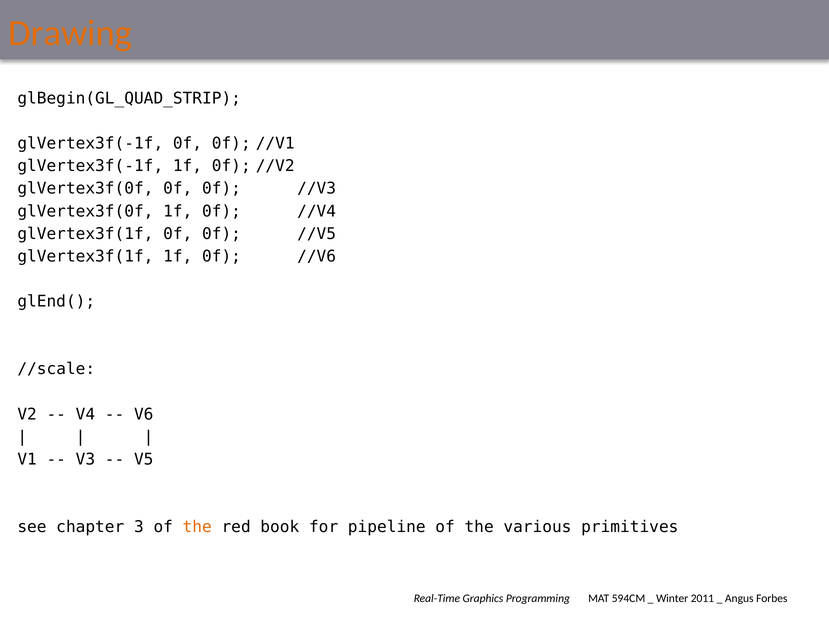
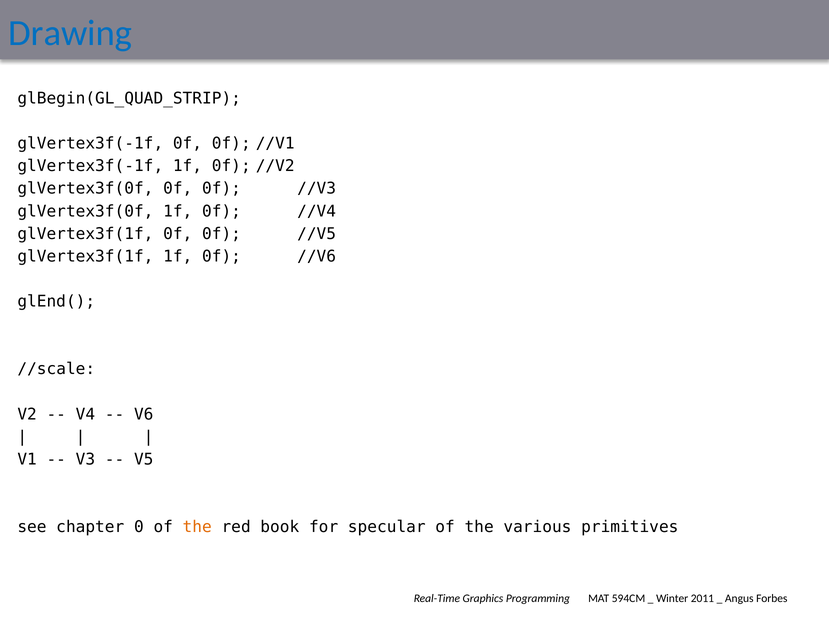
Drawing colour: orange -> blue
3: 3 -> 0
pipeline: pipeline -> specular
